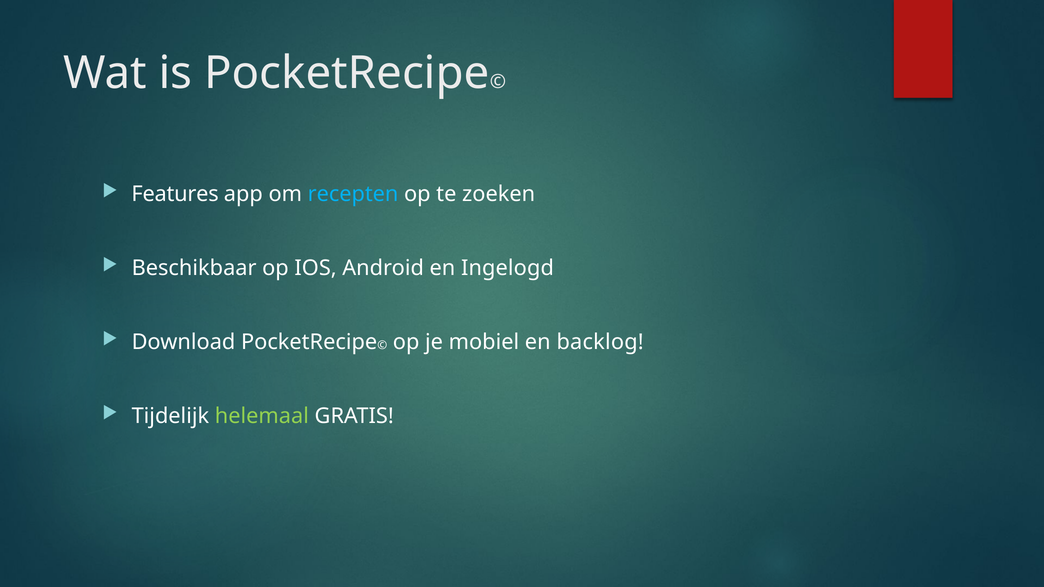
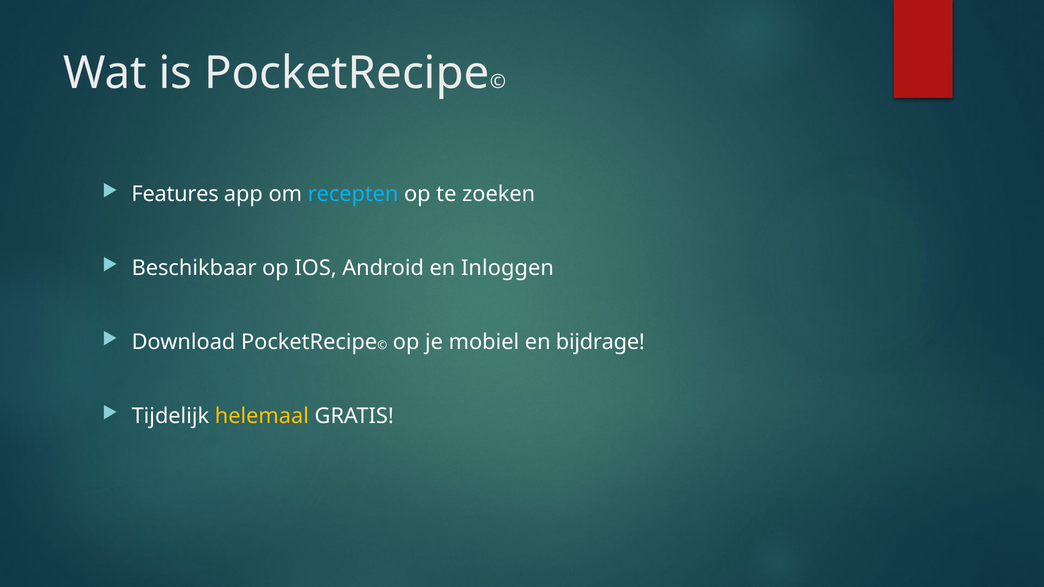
Ingelogd: Ingelogd -> Inloggen
backlog: backlog -> bijdrage
helemaal colour: light green -> yellow
